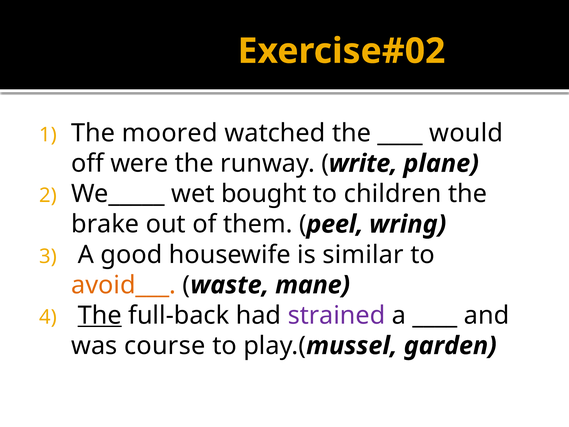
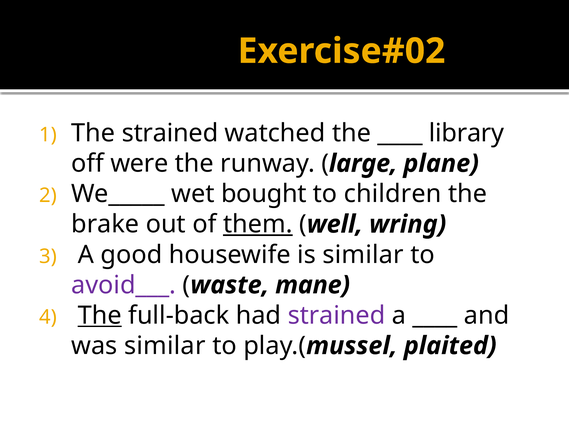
The moored: moored -> strained
would: would -> library
write: write -> large
them underline: none -> present
peel: peel -> well
avoid___ colour: orange -> purple
was course: course -> similar
garden: garden -> plaited
